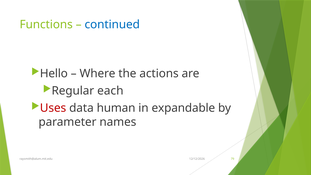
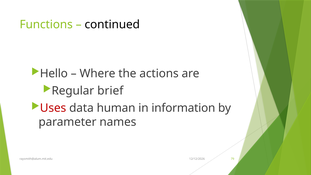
continued colour: blue -> black
each: each -> brief
expandable: expandable -> information
